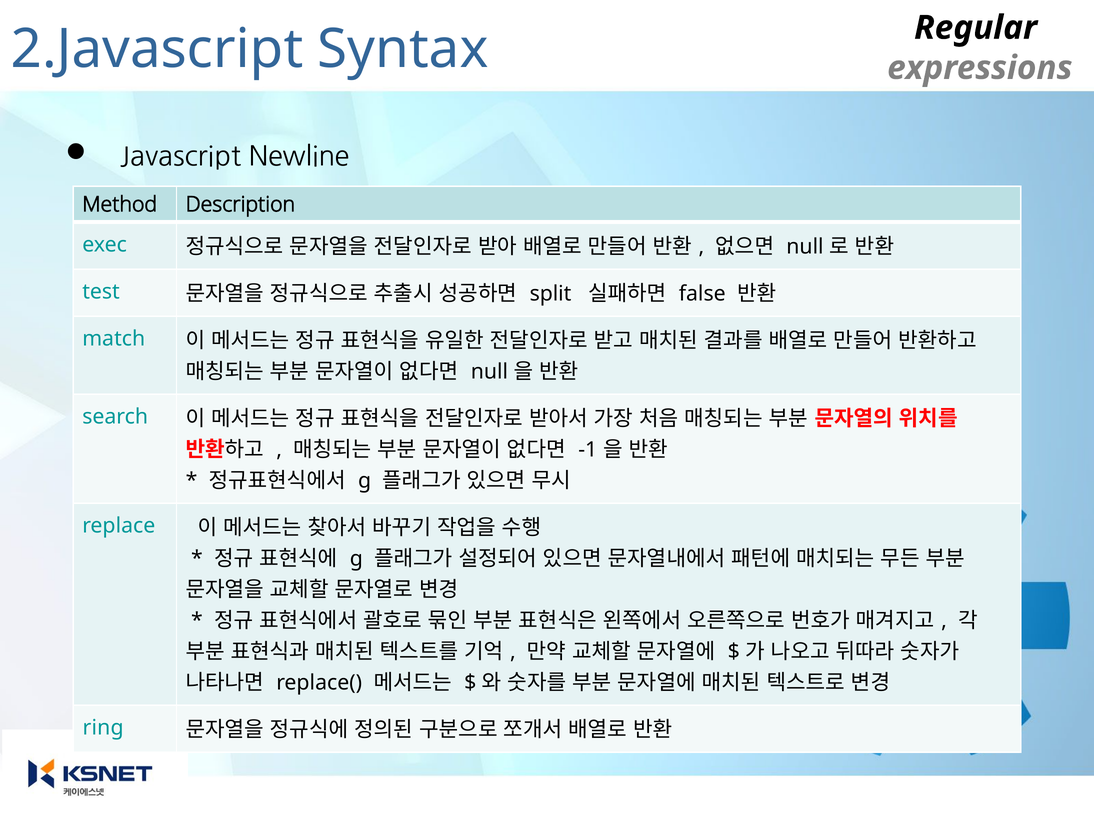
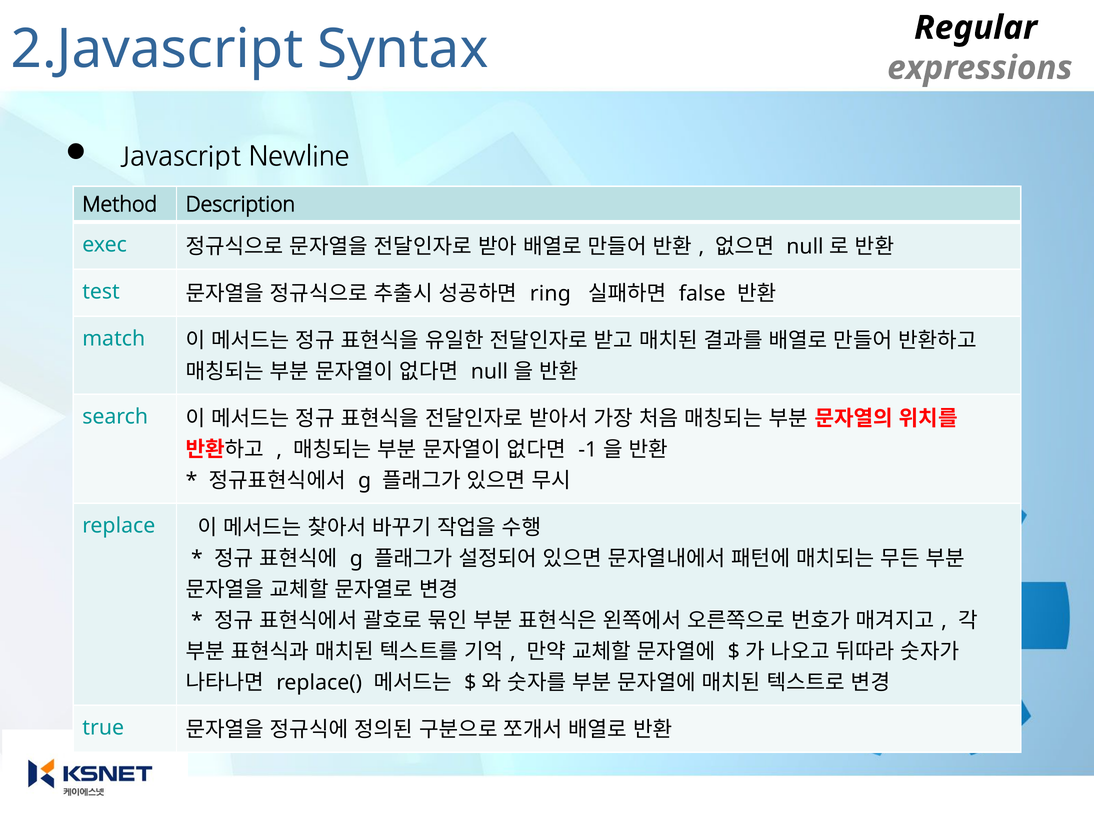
split: split -> ring
ring: ring -> true
